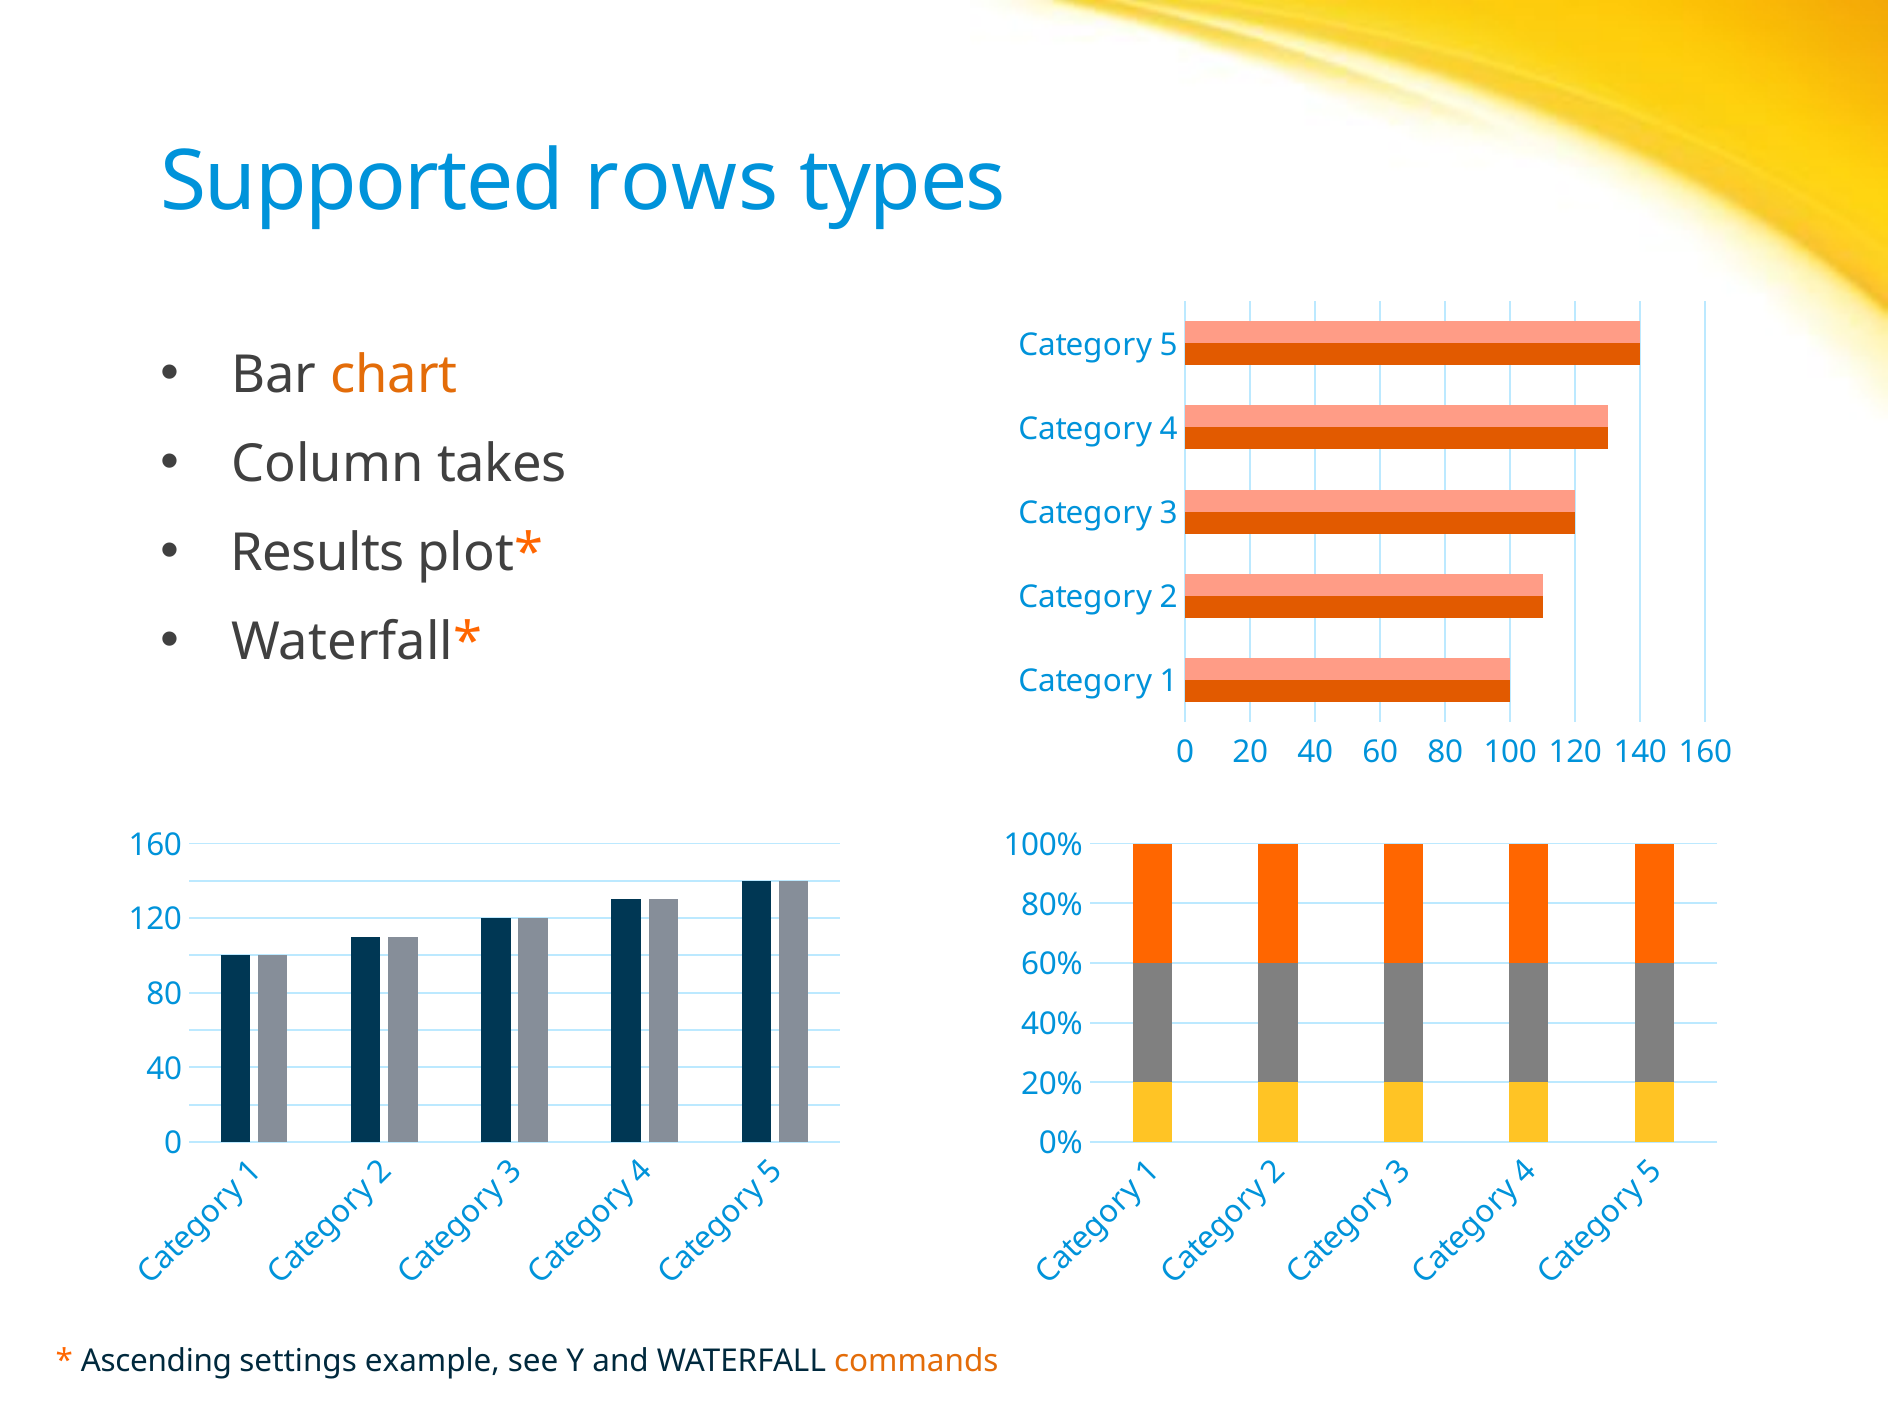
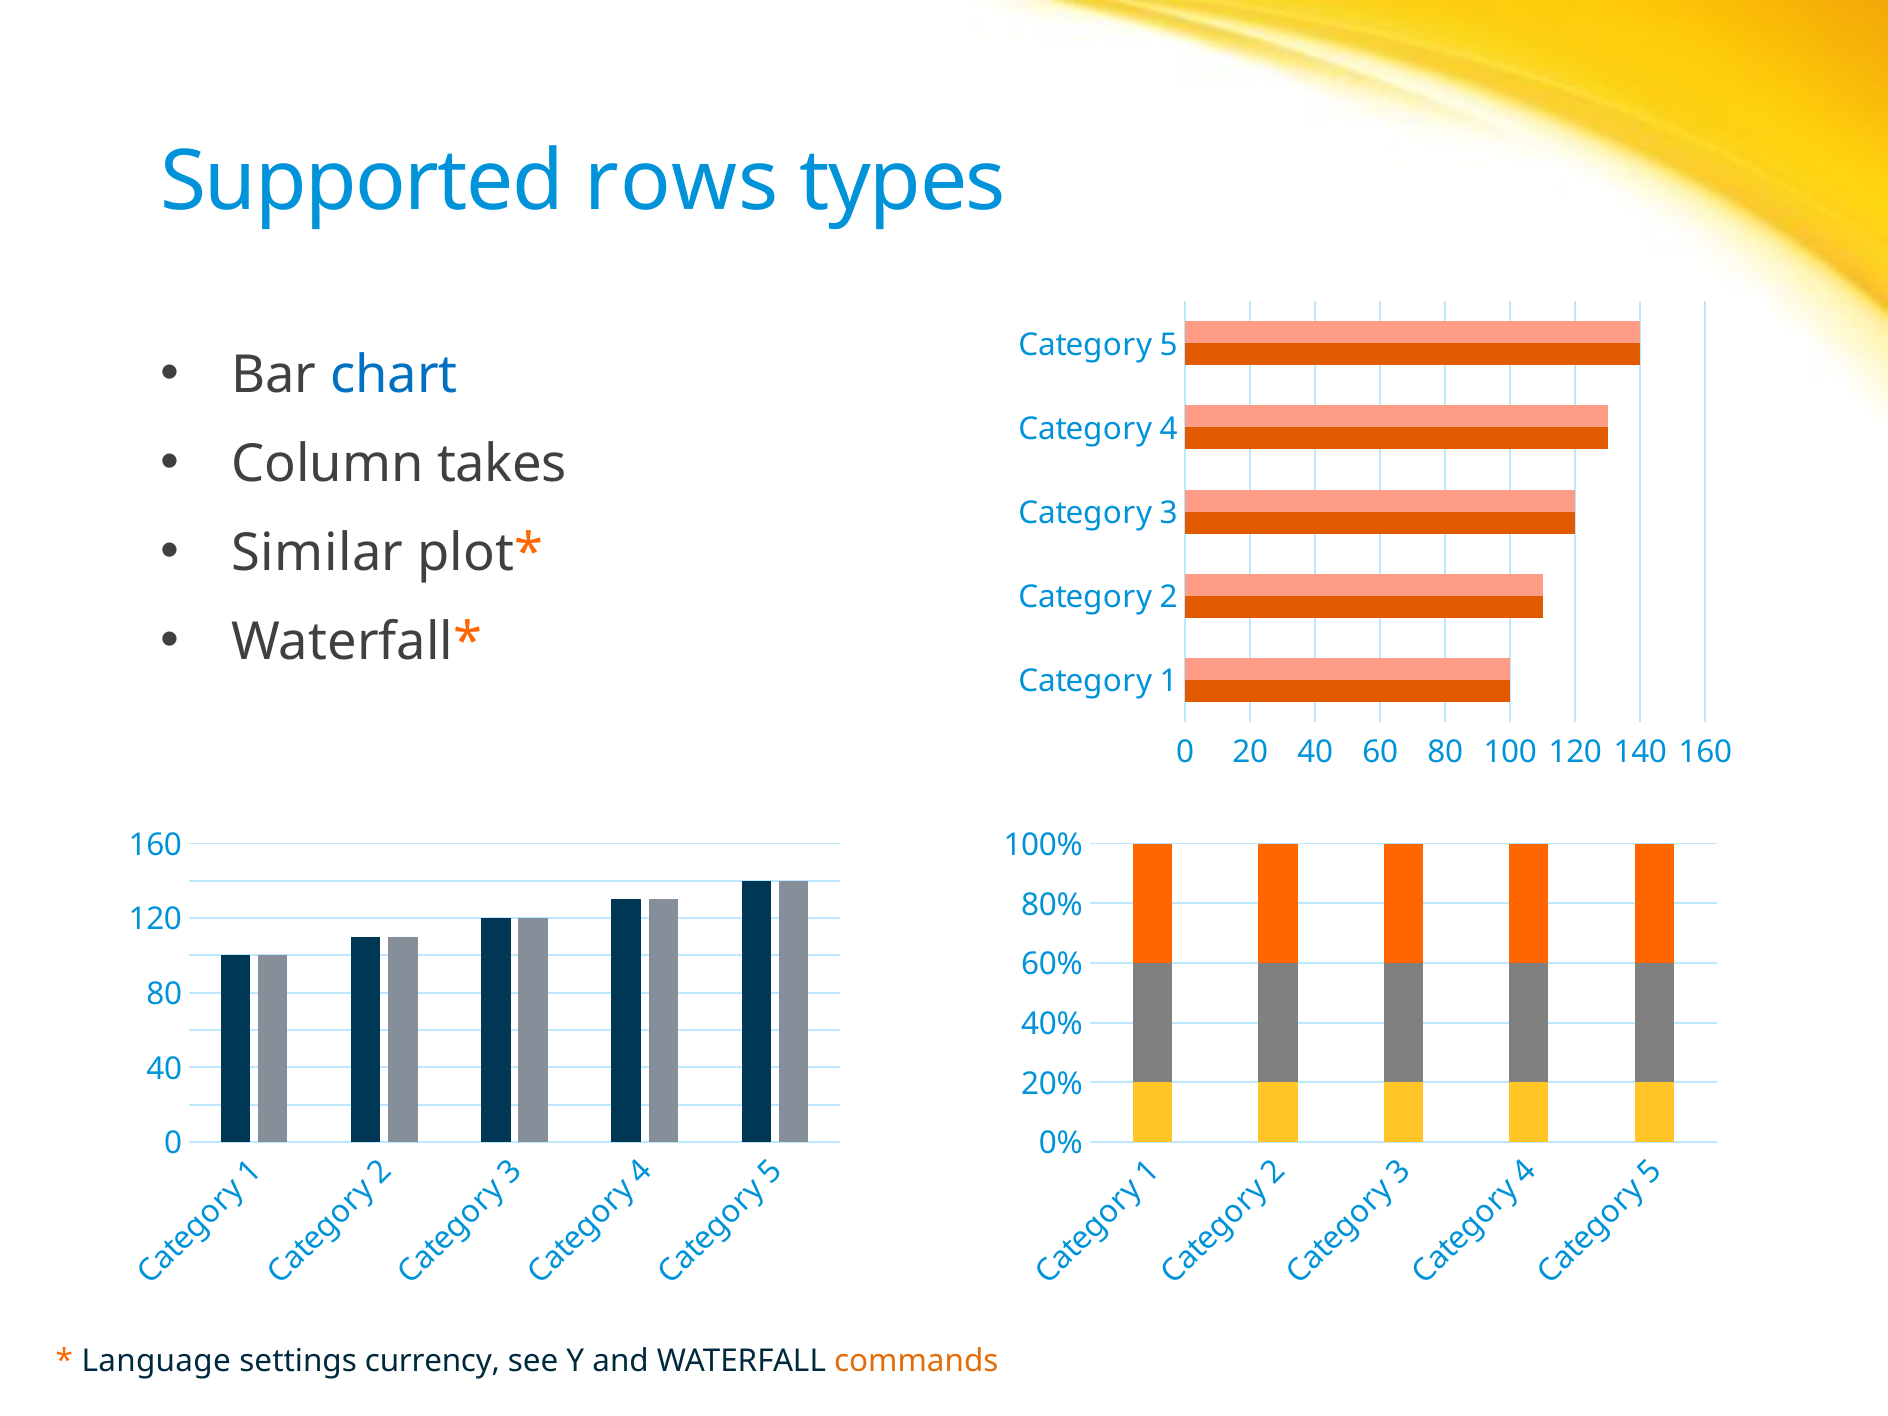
chart colour: orange -> blue
Results: Results -> Similar
Ascending: Ascending -> Language
example: example -> currency
